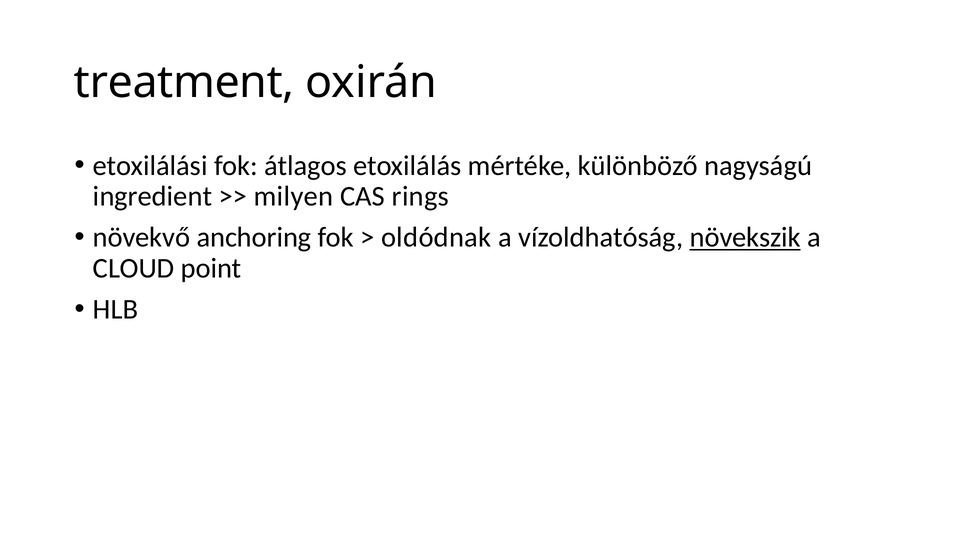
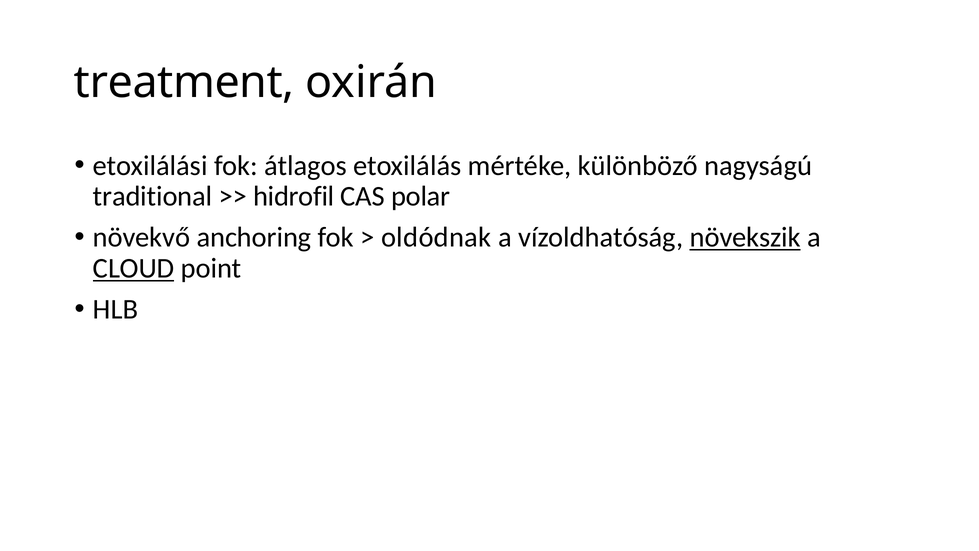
ingredient: ingredient -> traditional
milyen: milyen -> hidrofil
rings: rings -> polar
CLOUD underline: none -> present
